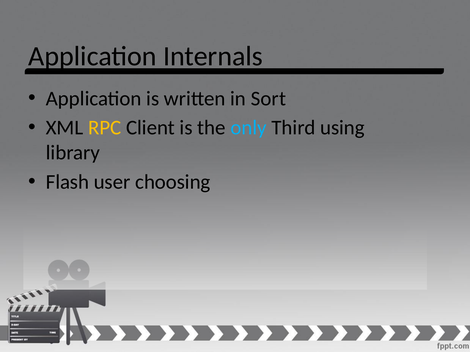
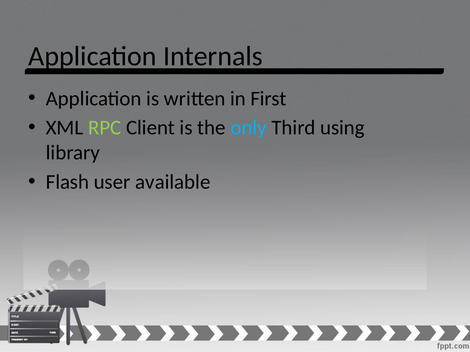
Sort: Sort -> First
RPC colour: yellow -> light green
choosing: choosing -> available
